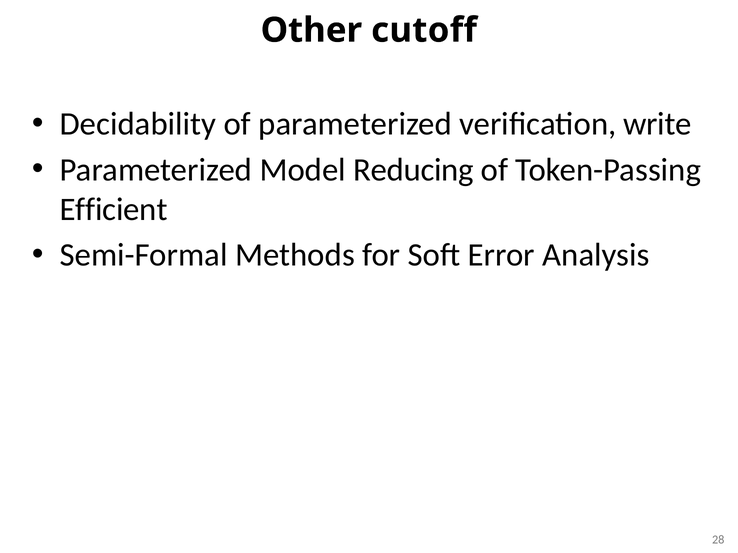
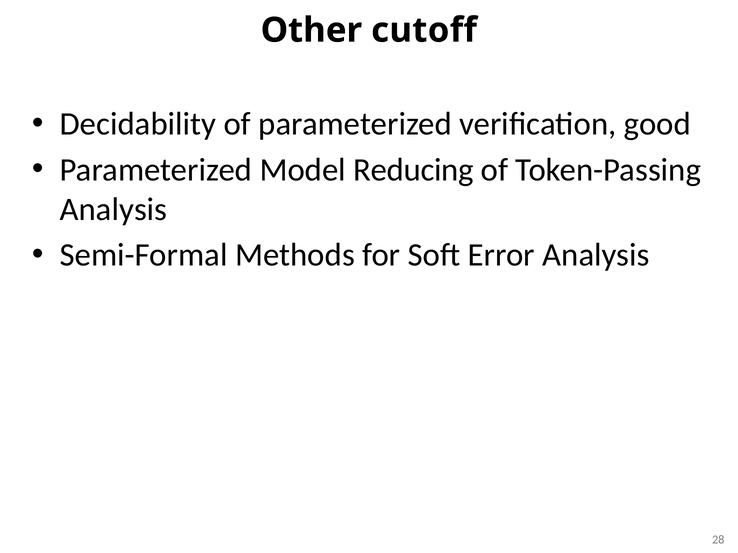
write: write -> good
Efficient at (114, 209): Efficient -> Analysis
